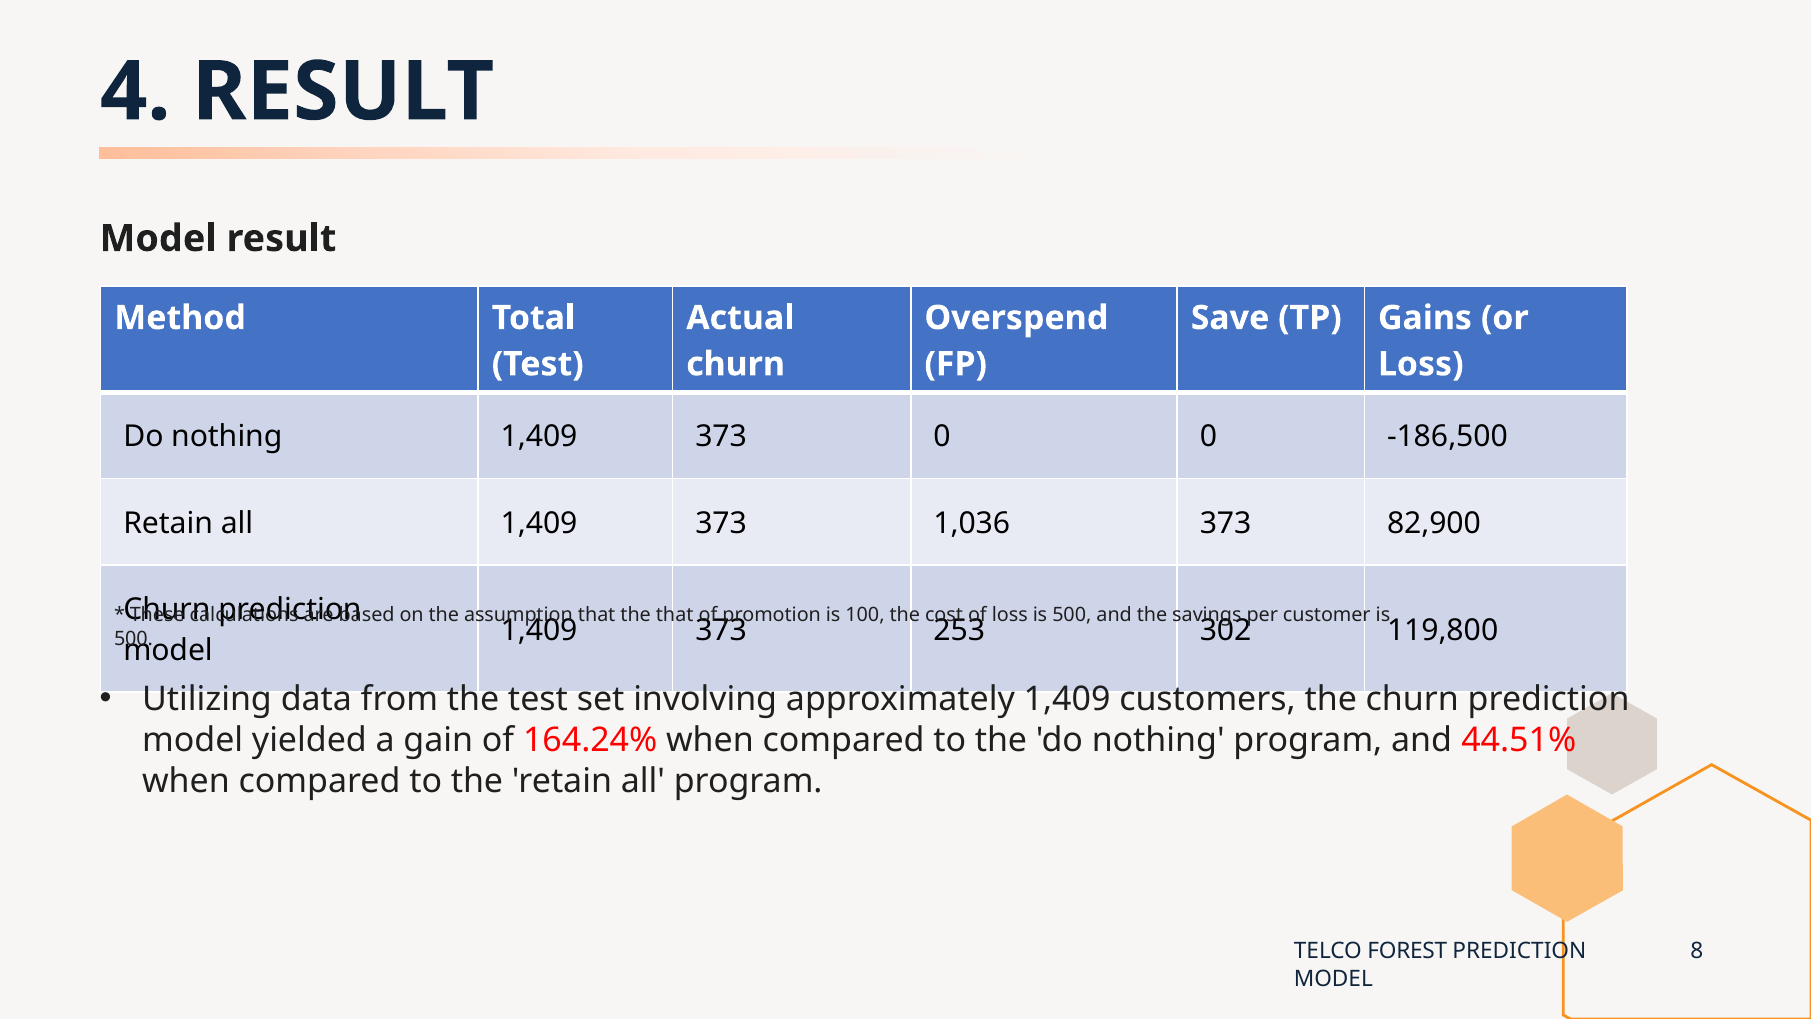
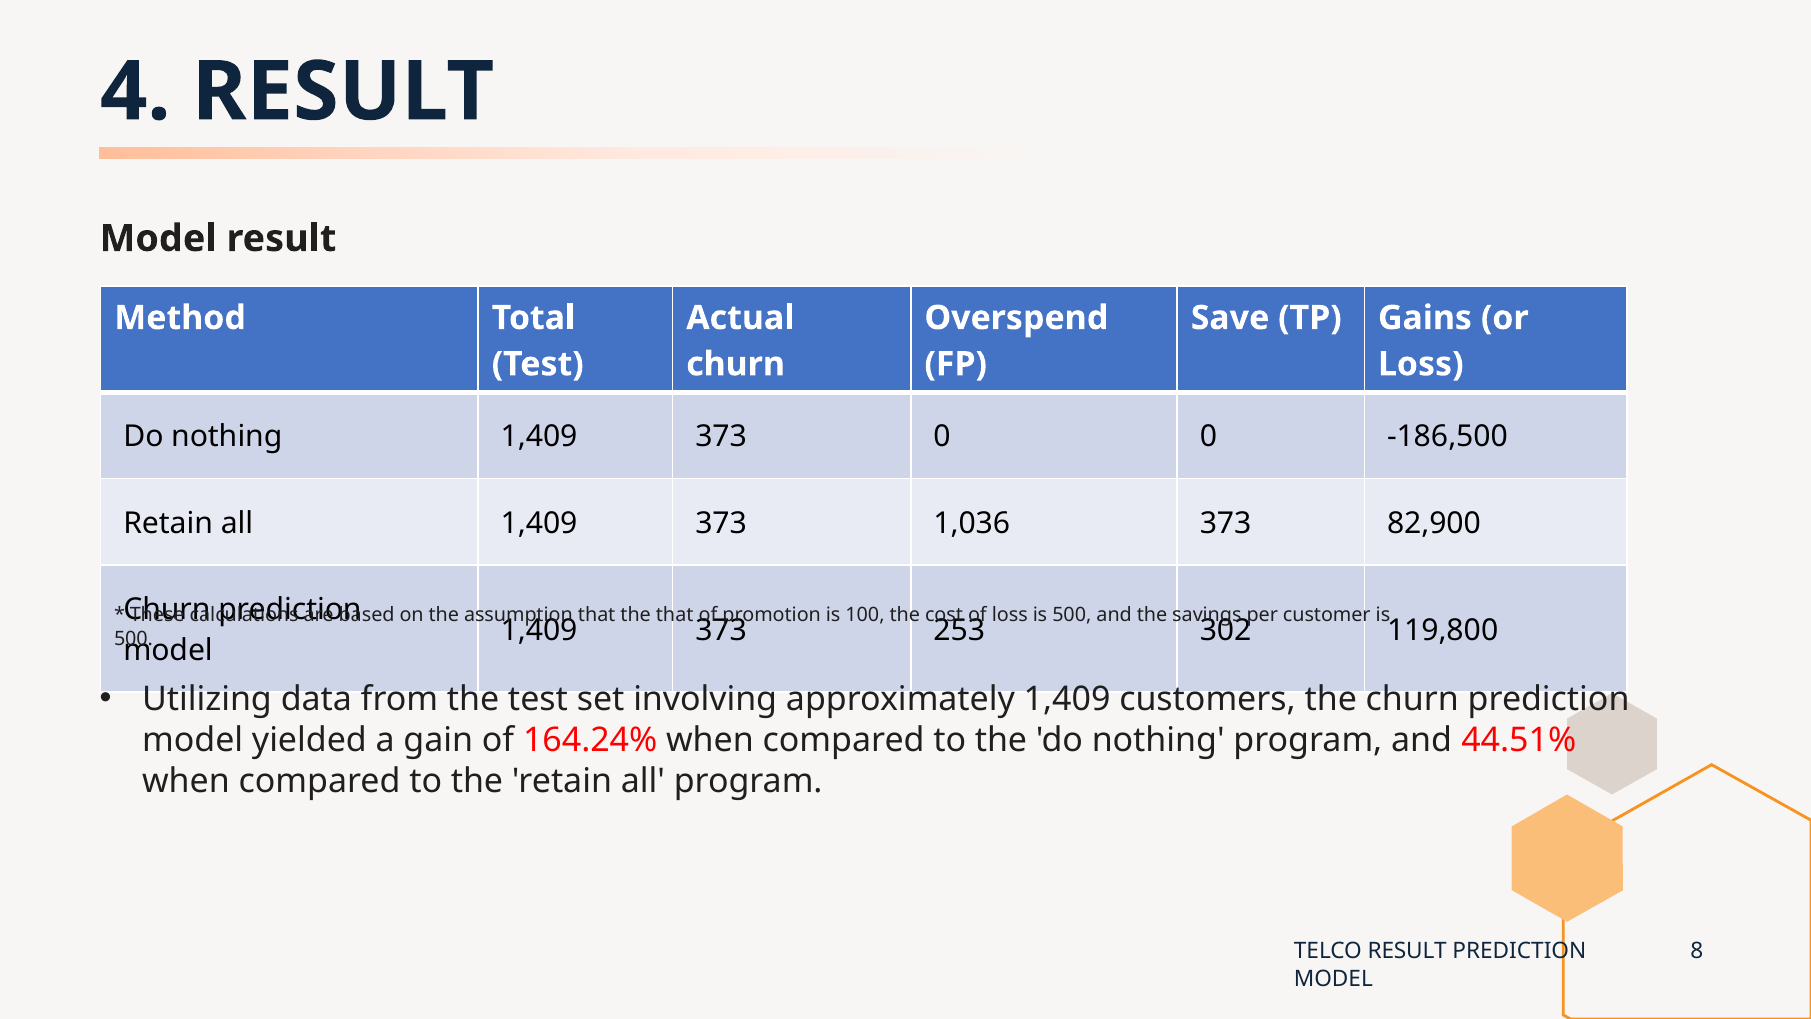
TELCO FOREST: FOREST -> RESULT
